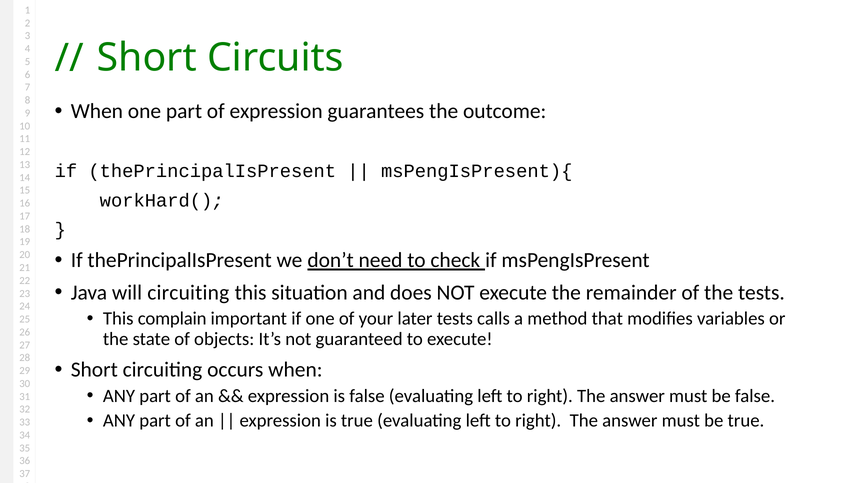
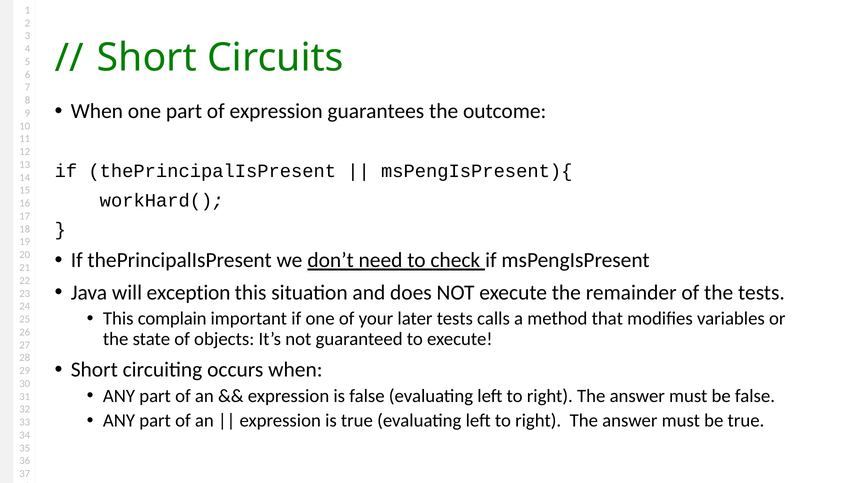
will circuiting: circuiting -> exception
